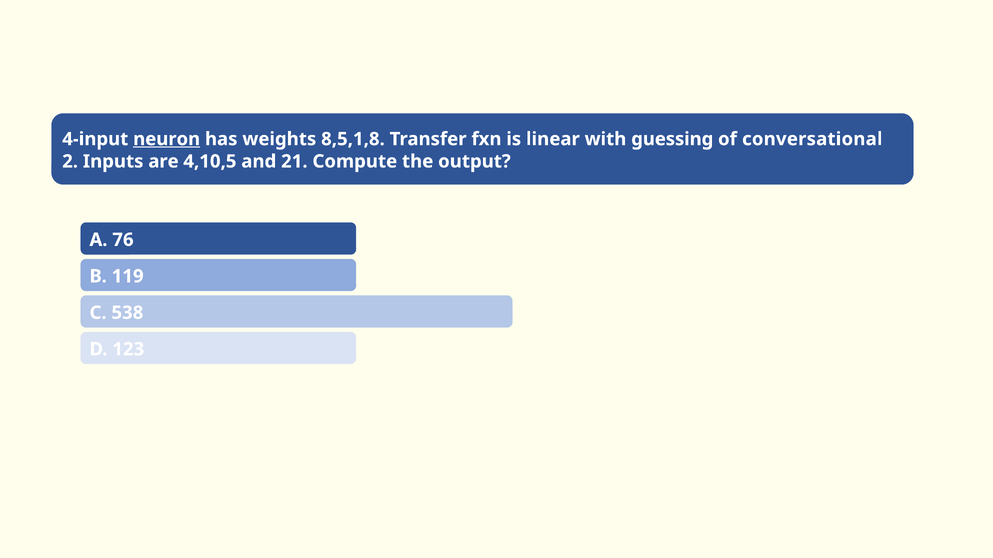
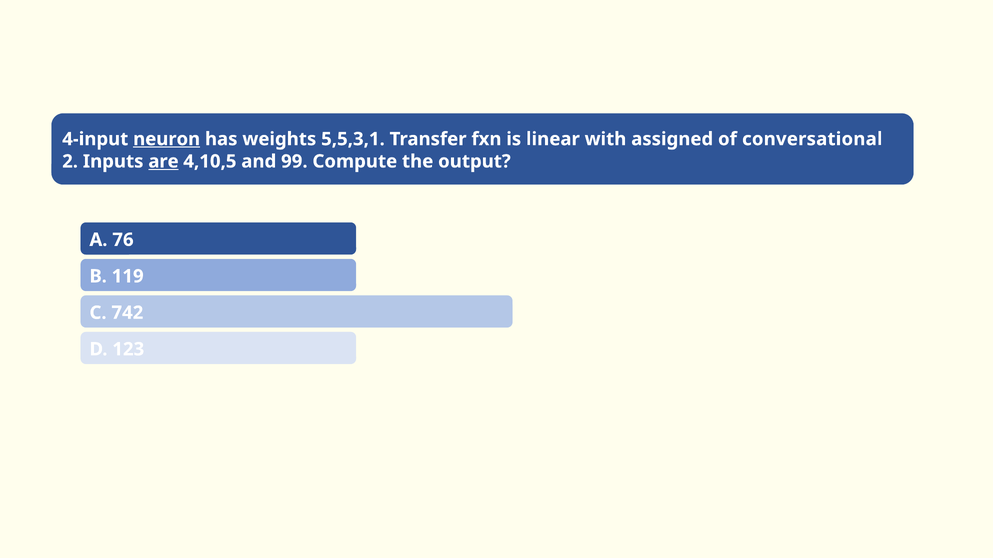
8,5,1,8: 8,5,1,8 -> 5,5,3,1
guessing: guessing -> assigned
are underline: none -> present
21: 21 -> 99
538: 538 -> 742
